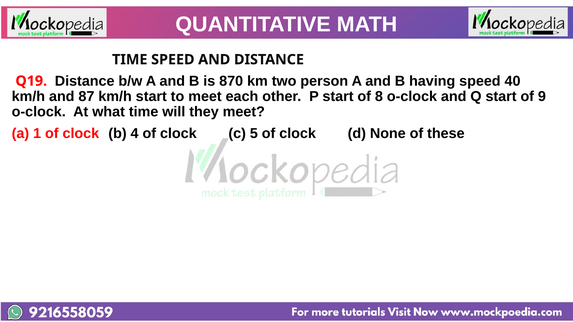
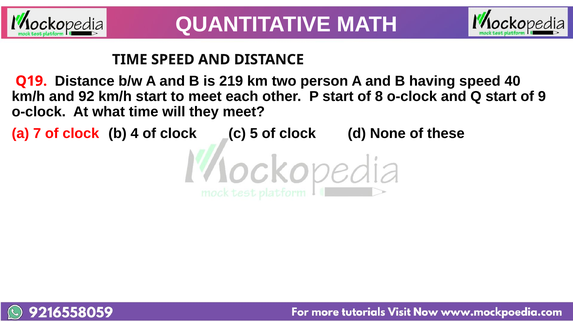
870: 870 -> 219
87: 87 -> 92
1: 1 -> 7
